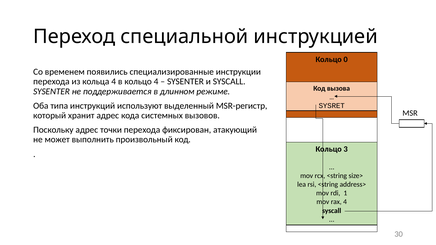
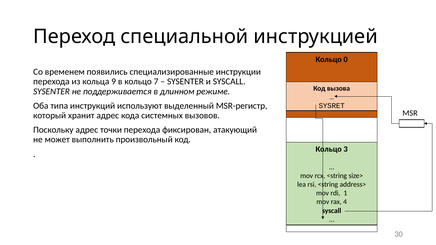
кольца 4: 4 -> 9
кольцо 4: 4 -> 7
